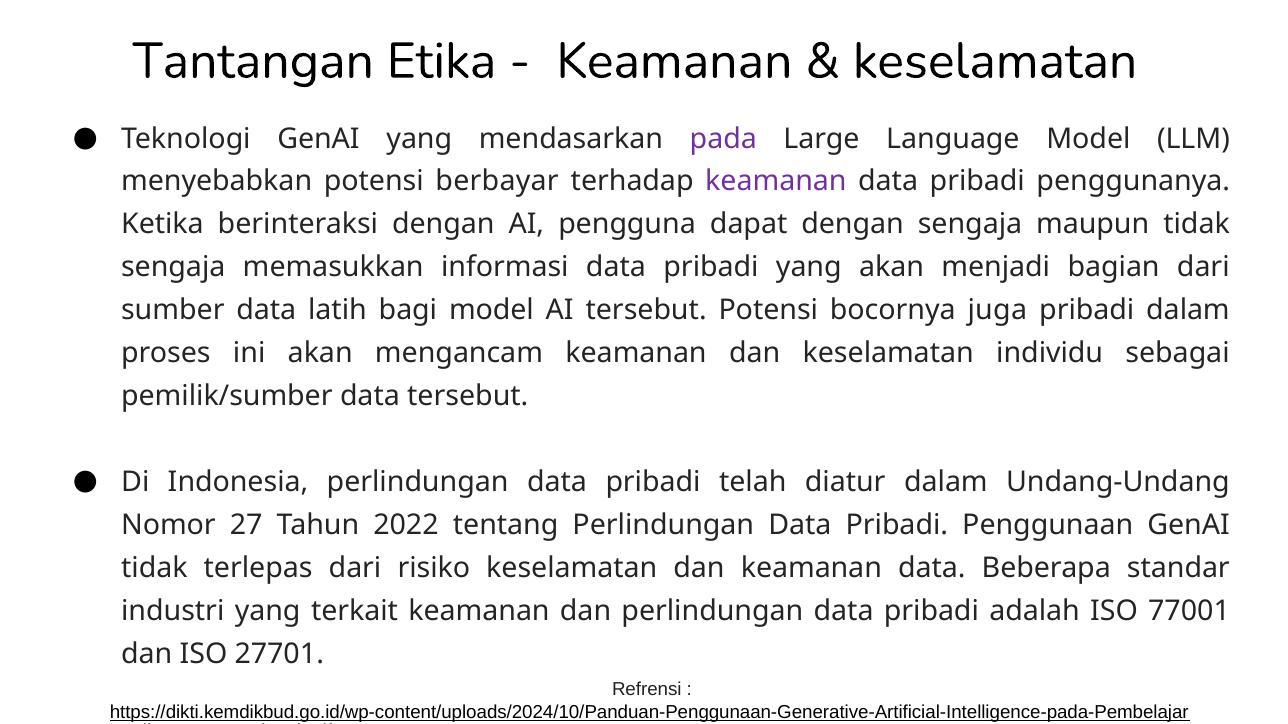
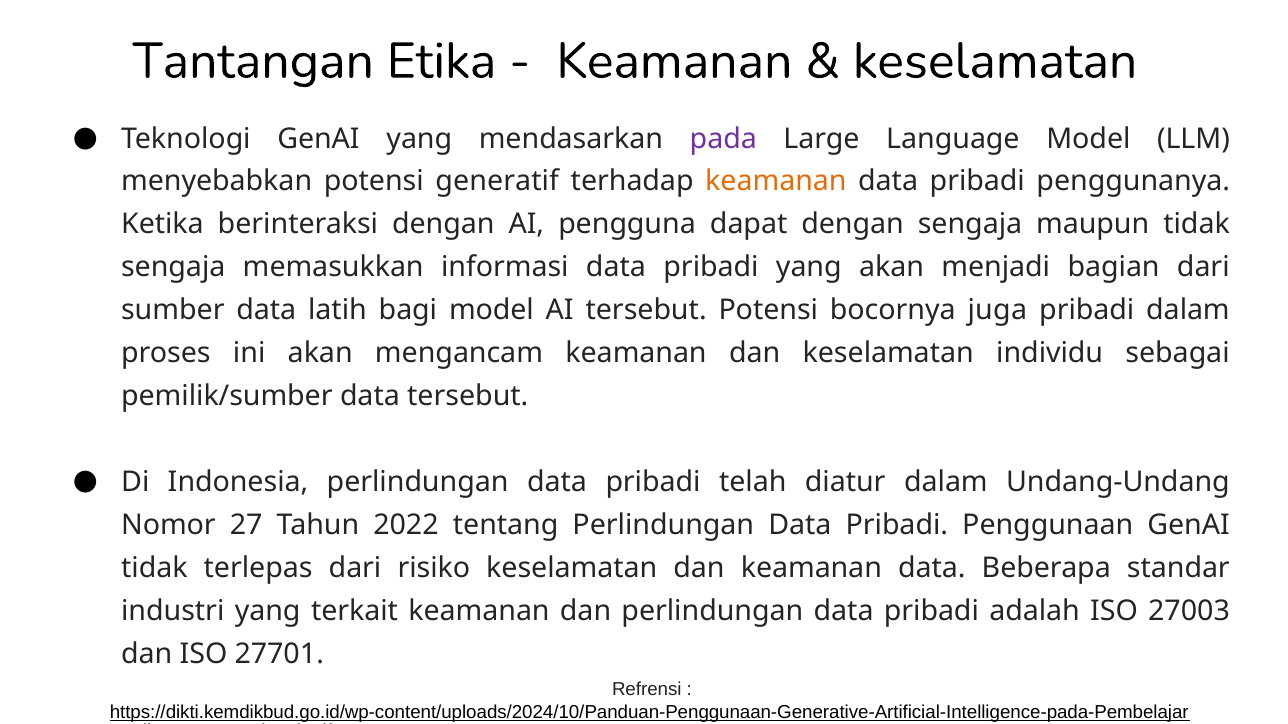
berbayar: berbayar -> generatif
keamanan at (776, 182) colour: purple -> orange
77001: 77001 -> 27003
